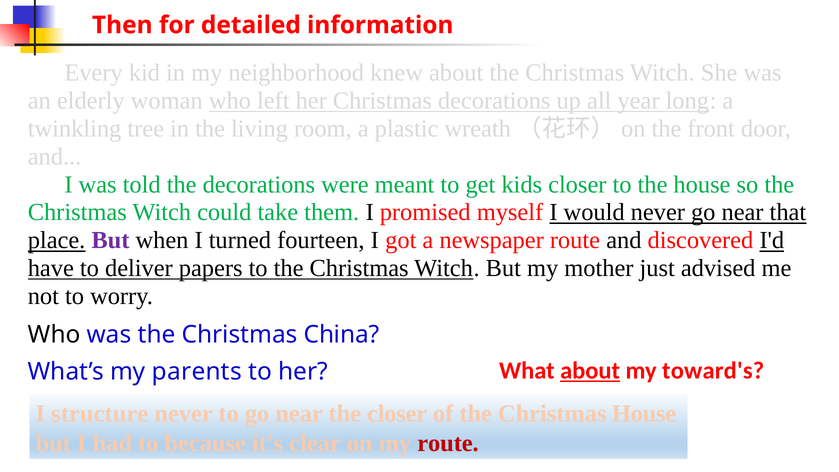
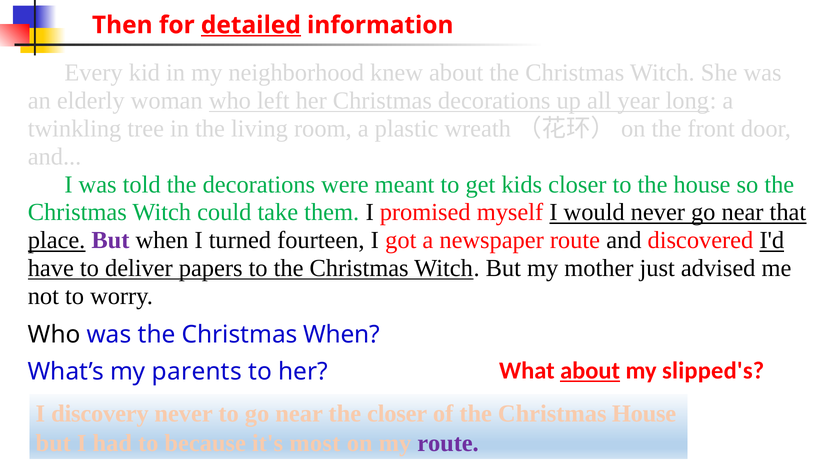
detailed underline: none -> present
Christmas China: China -> When
toward's: toward's -> slipped's
structure: structure -> discovery
clear: clear -> most
route at (448, 443) colour: red -> purple
